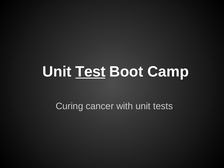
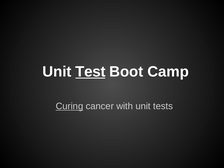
Curing underline: none -> present
